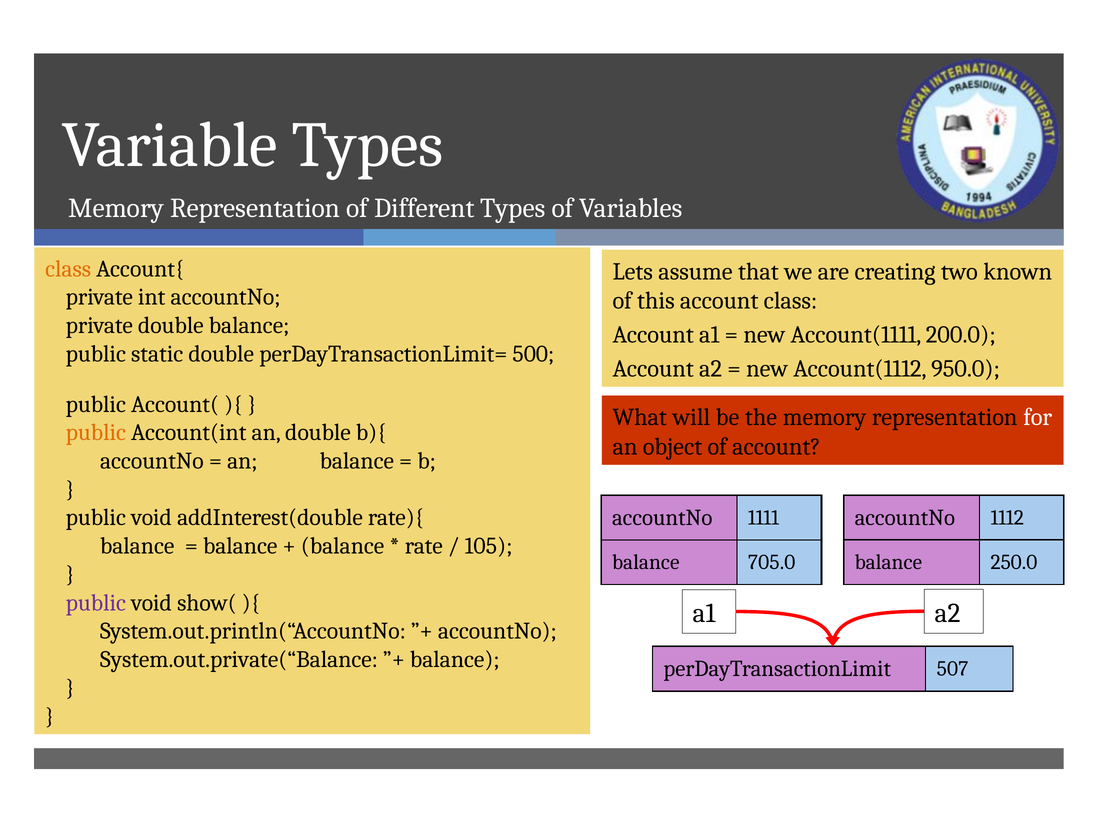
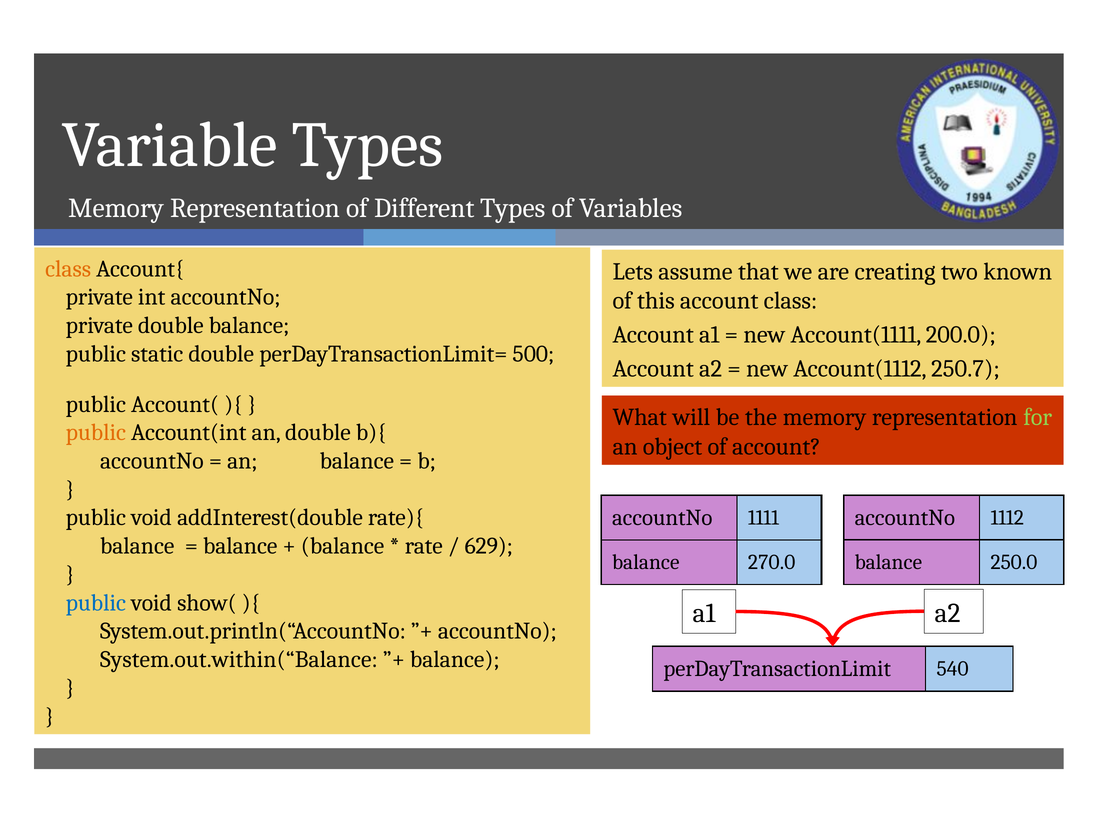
950.0: 950.0 -> 250.7
for colour: white -> light green
105: 105 -> 629
705.0: 705.0 -> 270.0
public at (96, 602) colour: purple -> blue
System.out.private(“Balance: System.out.private(“Balance -> System.out.within(“Balance
507: 507 -> 540
